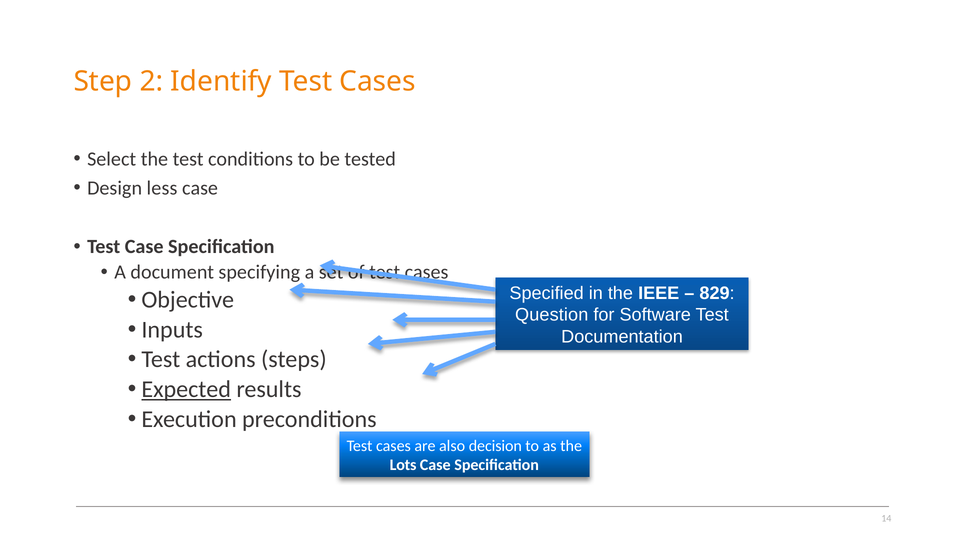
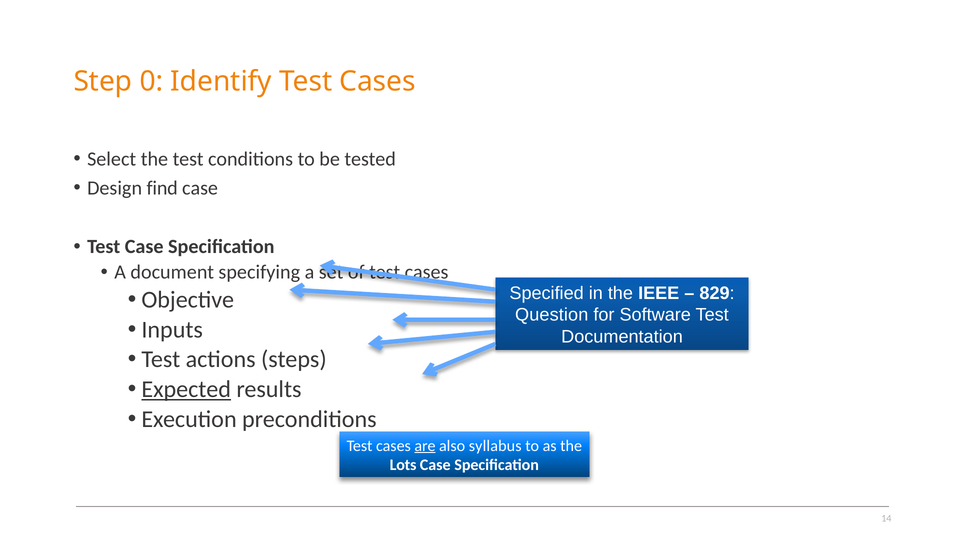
2: 2 -> 0
less: less -> find
are underline: none -> present
decision: decision -> syllabus
